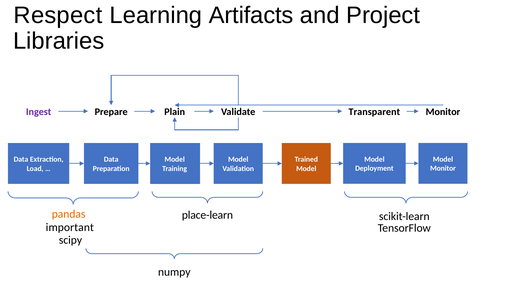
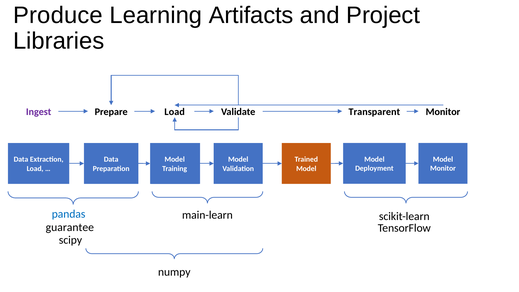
Respect: Respect -> Produce
Prepare Plain: Plain -> Load
pandas colour: orange -> blue
place-learn: place-learn -> main-learn
important: important -> guarantee
